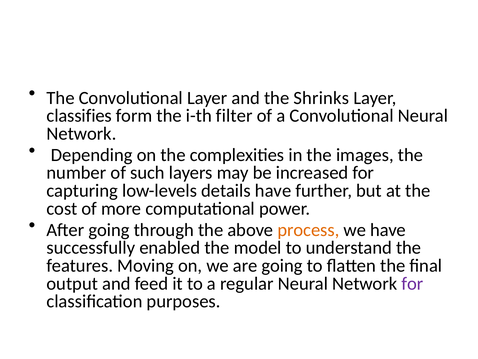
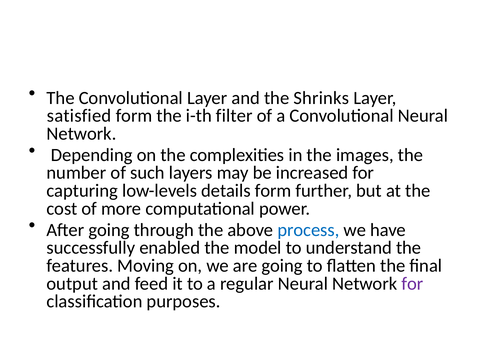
classifies: classifies -> satisfied
details have: have -> form
process colour: orange -> blue
